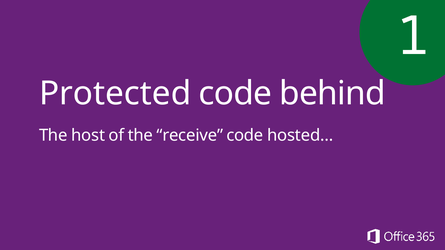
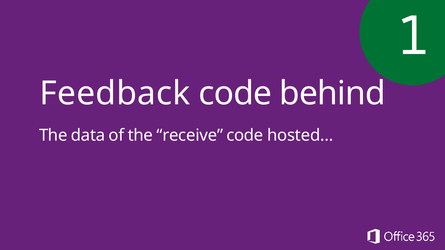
Protected: Protected -> Feedback
host: host -> data
